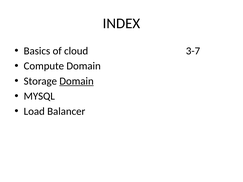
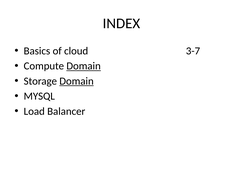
Domain at (84, 66) underline: none -> present
